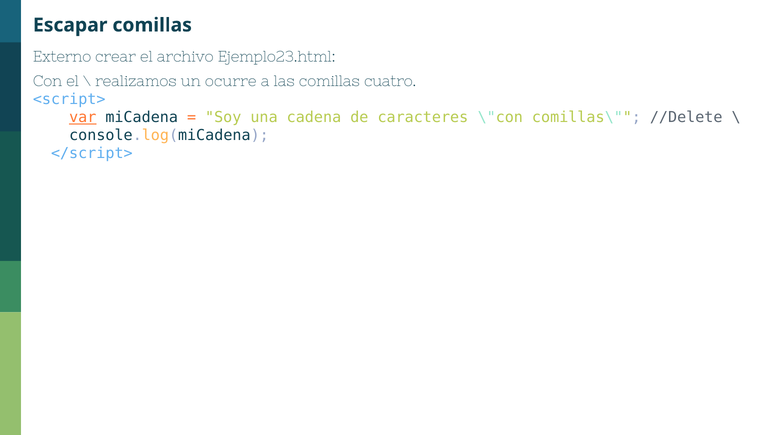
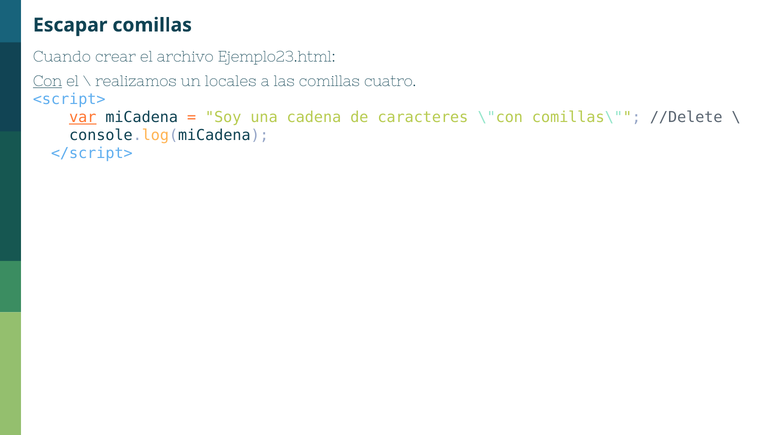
Externo: Externo -> Cuando
Con underline: none -> present
ocurre: ocurre -> locales
